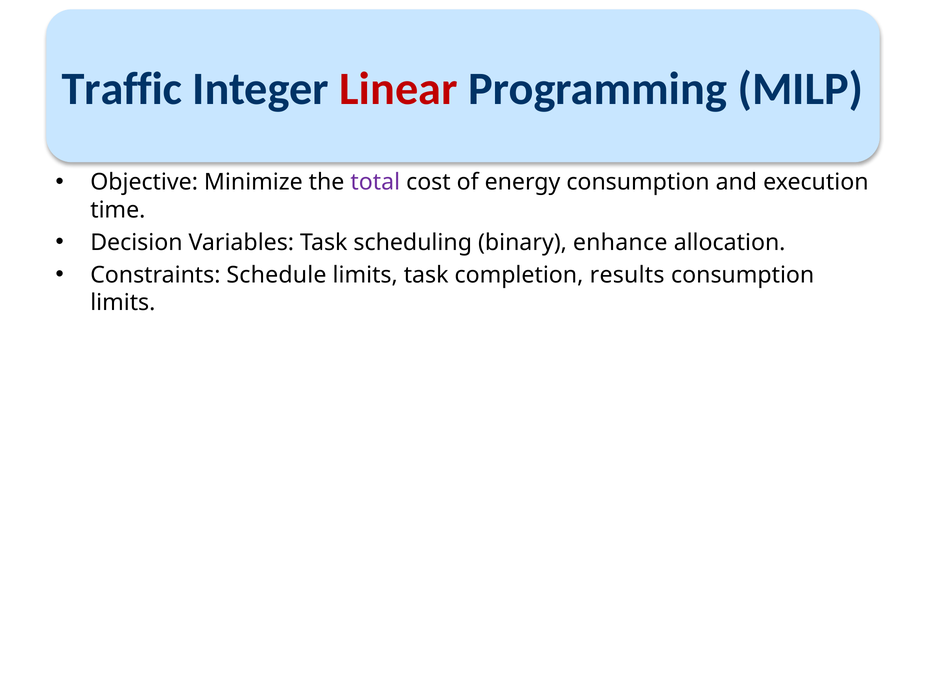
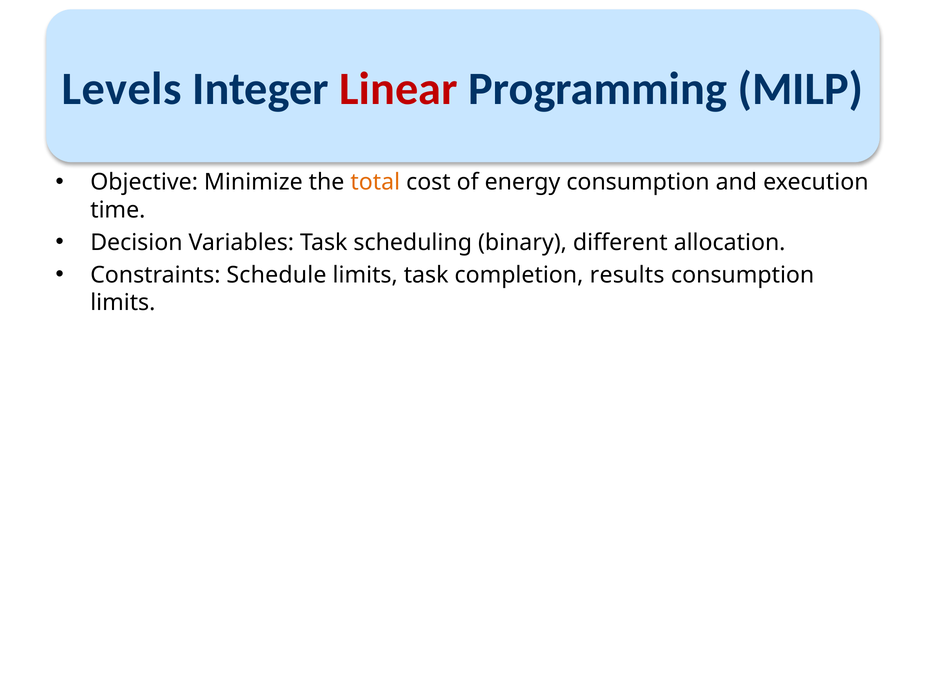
Traffic: Traffic -> Levels
total colour: purple -> orange
enhance: enhance -> different
